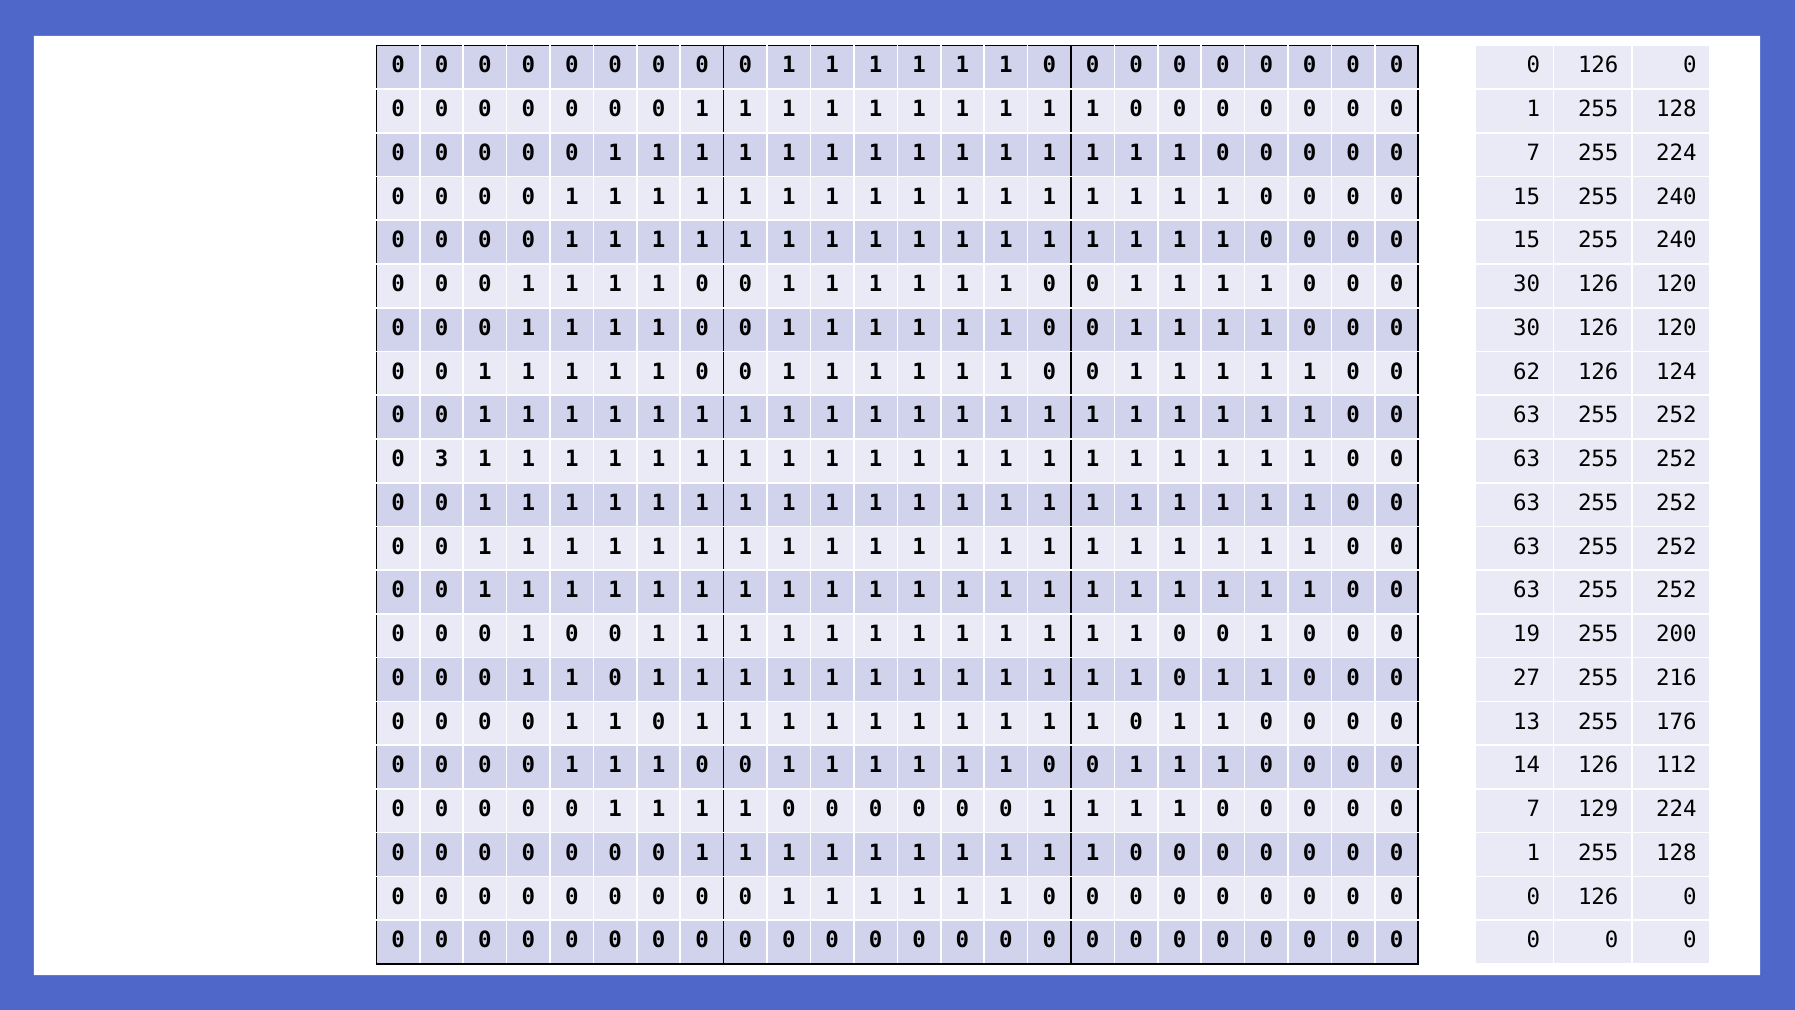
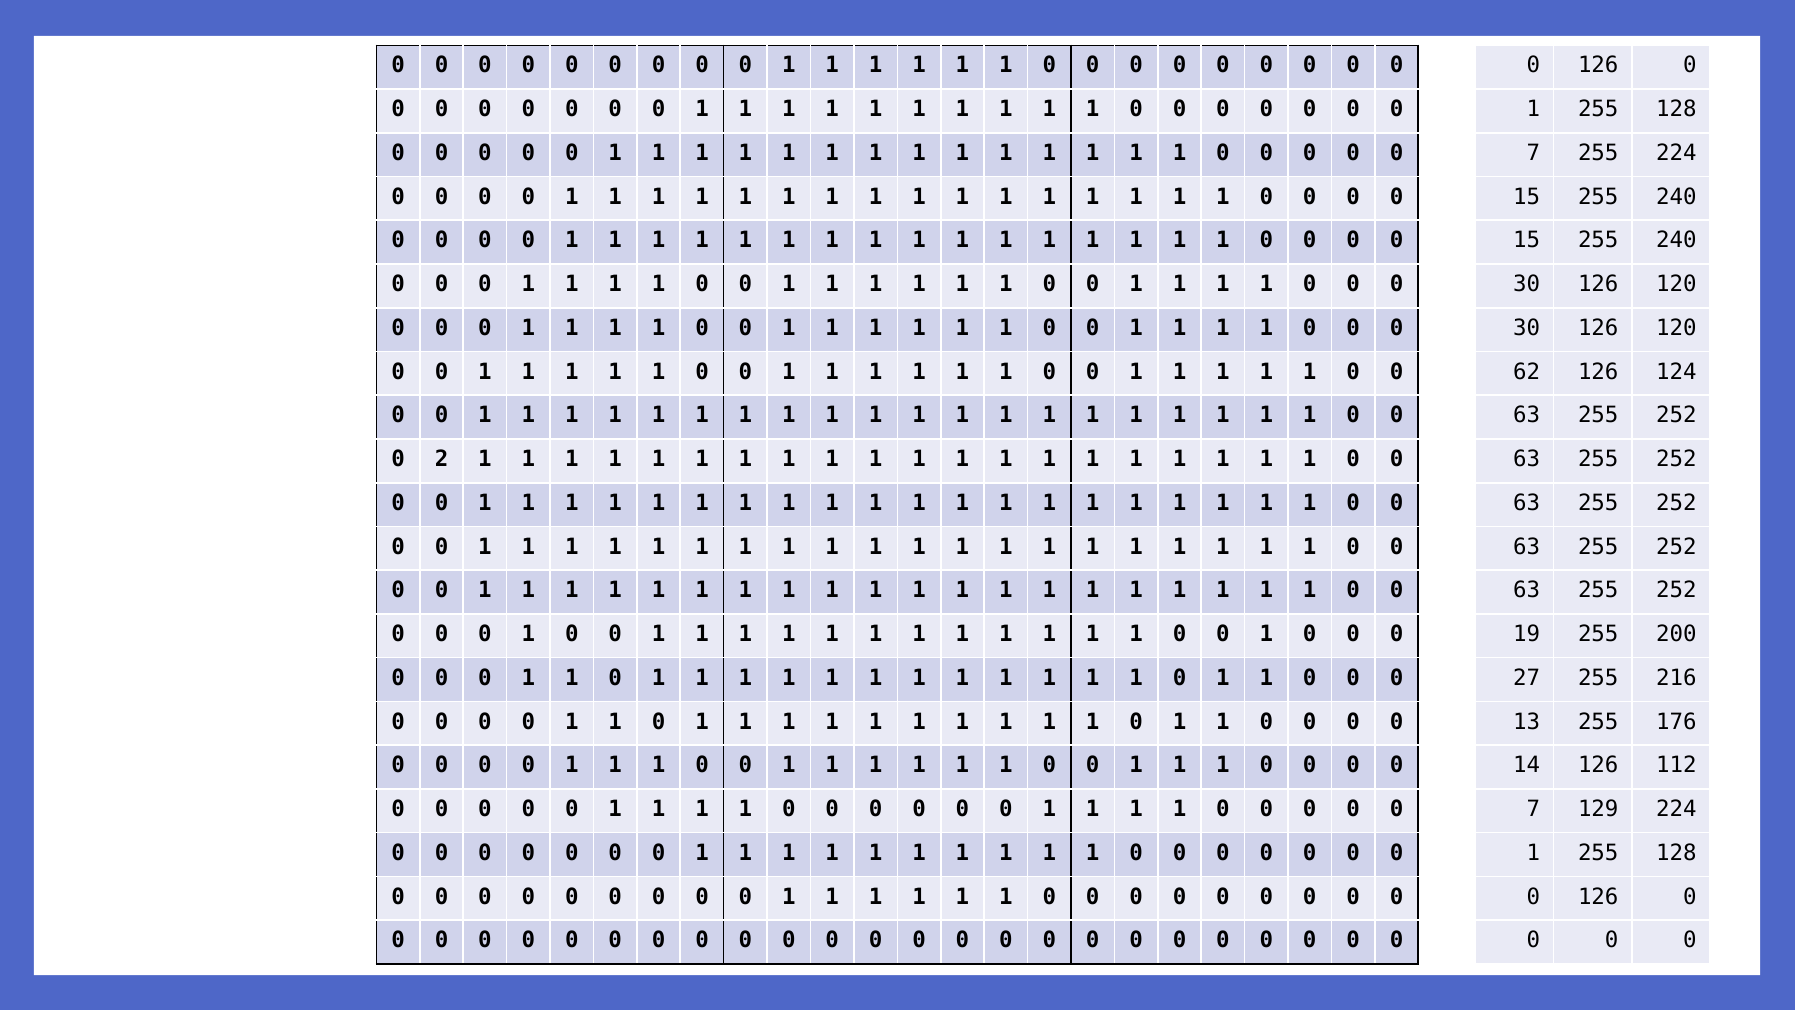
3: 3 -> 2
